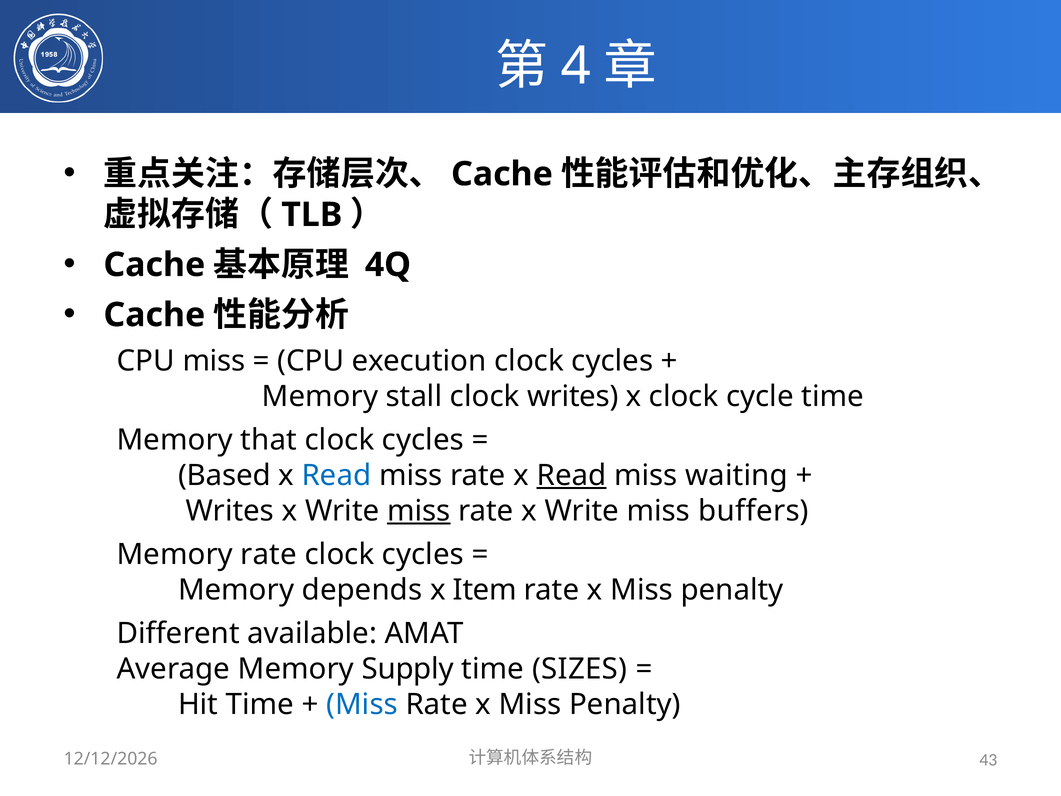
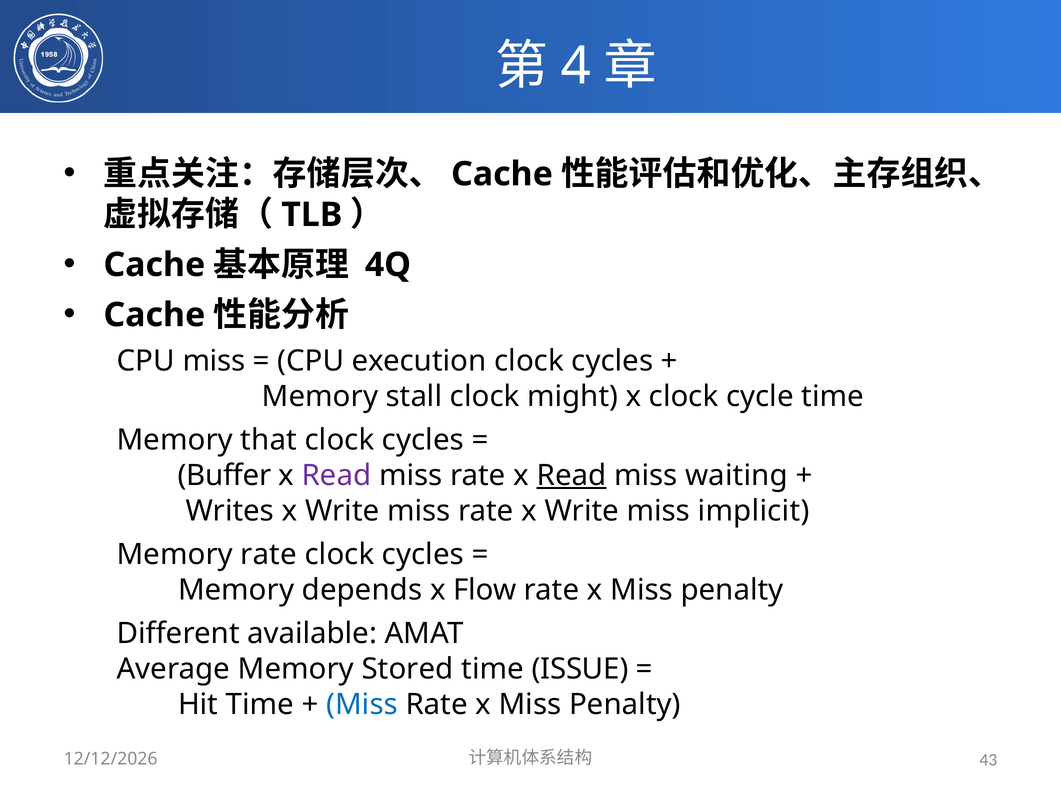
clock writes: writes -> might
Based: Based -> Buffer
Read at (336, 475) colour: blue -> purple
miss at (419, 511) underline: present -> none
buffers: buffers -> implicit
Item: Item -> Flow
Supply: Supply -> Stored
SIZES: SIZES -> ISSUE
